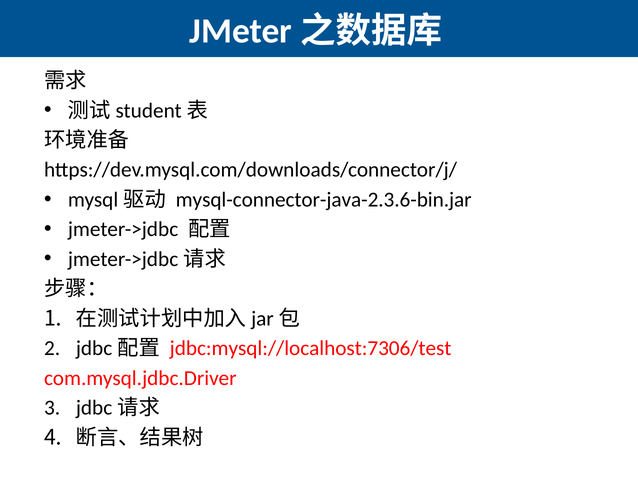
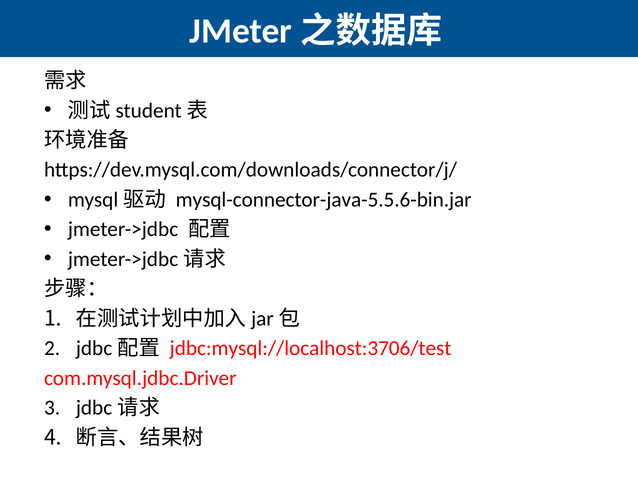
mysql-connector-java-2.3.6-bin.jar: mysql-connector-java-2.3.6-bin.jar -> mysql-connector-java-5.5.6-bin.jar
jdbc:mysql://localhost:7306/test: jdbc:mysql://localhost:7306/test -> jdbc:mysql://localhost:3706/test
